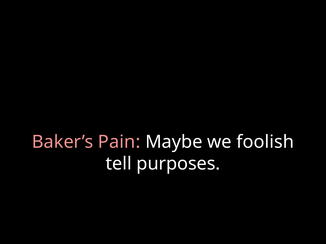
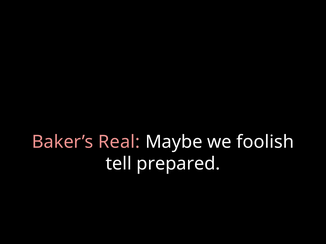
Pain: Pain -> Real
purposes: purposes -> prepared
